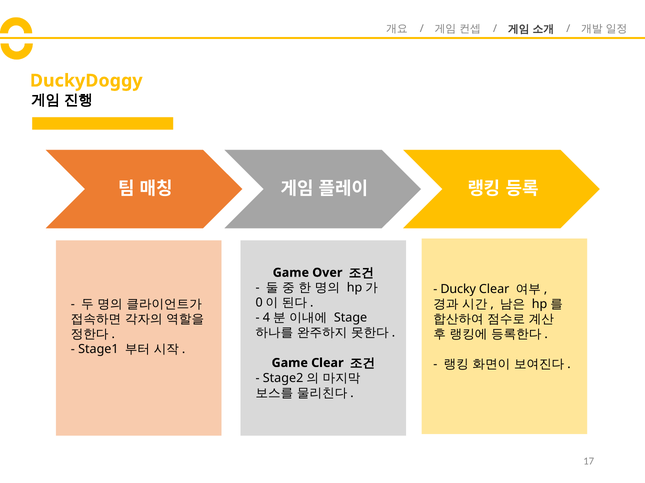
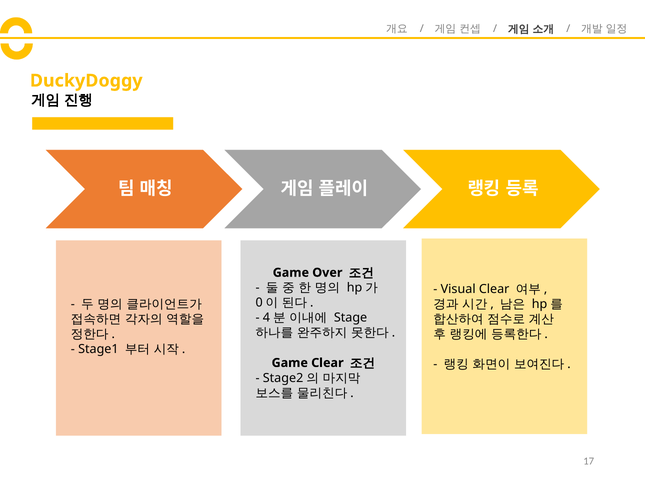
Ducky: Ducky -> Visual
